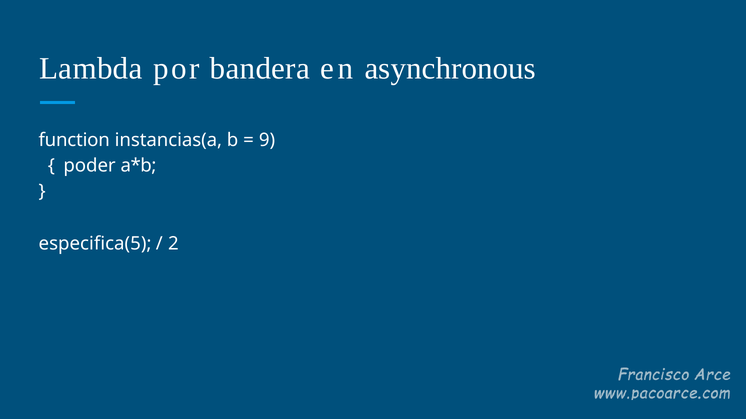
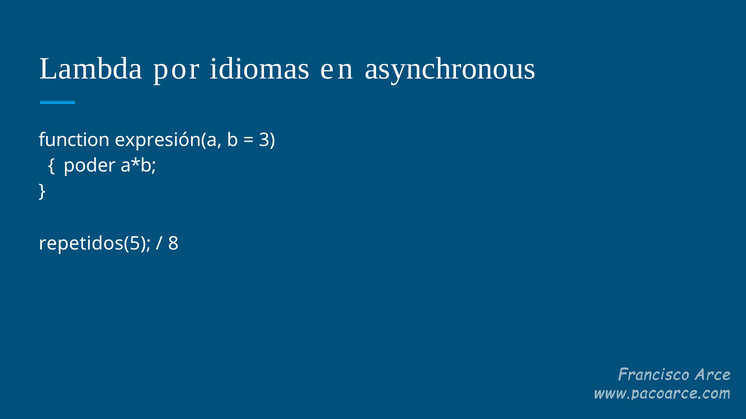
bandera: bandera -> idiomas
instancias(a: instancias(a -> expresión(a
9: 9 -> 3
especiﬁca(5: especiﬁca(5 -> repetidos(5
2: 2 -> 8
